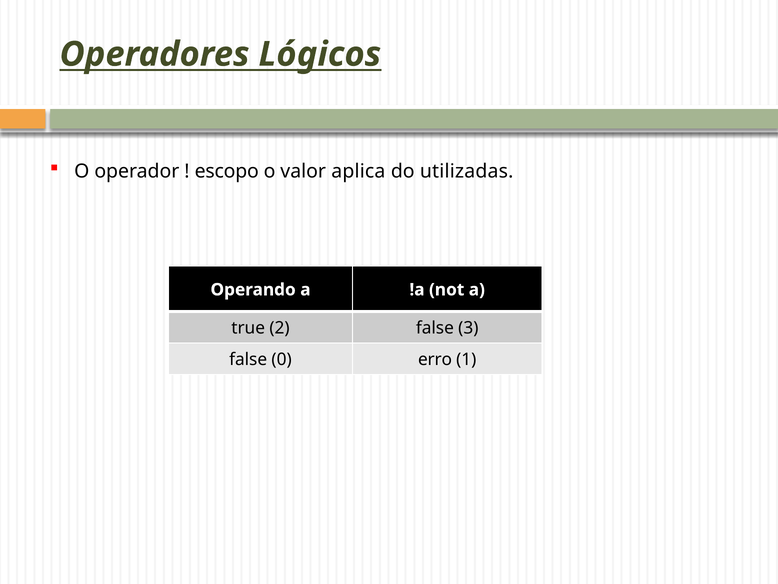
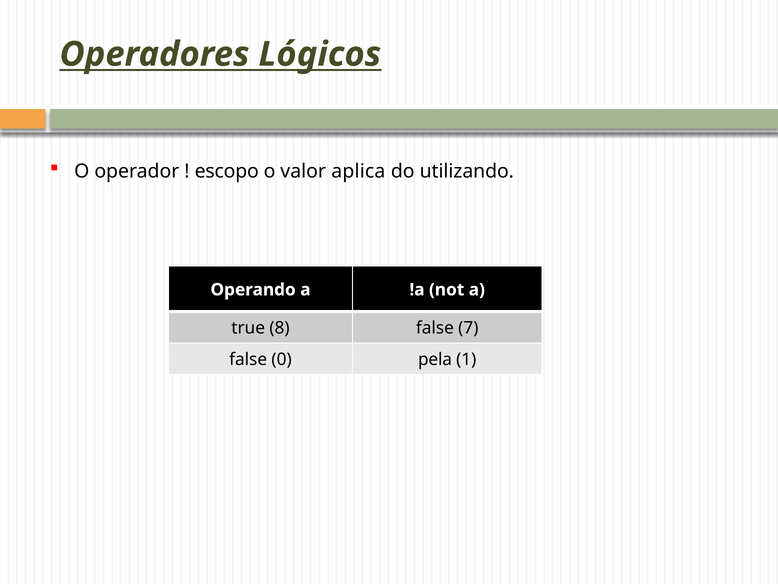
utilizadas: utilizadas -> utilizando
2: 2 -> 8
3: 3 -> 7
erro: erro -> pela
